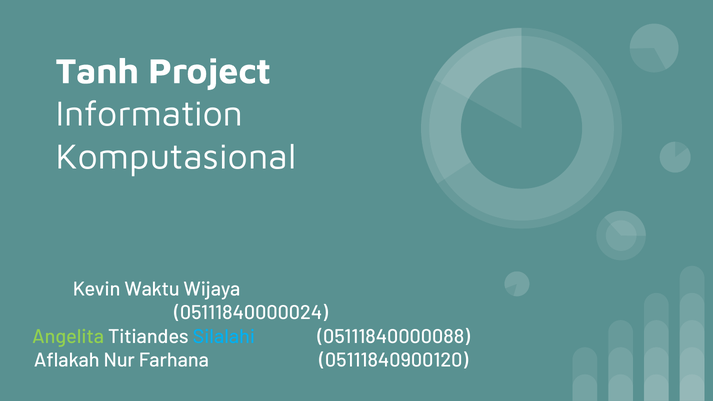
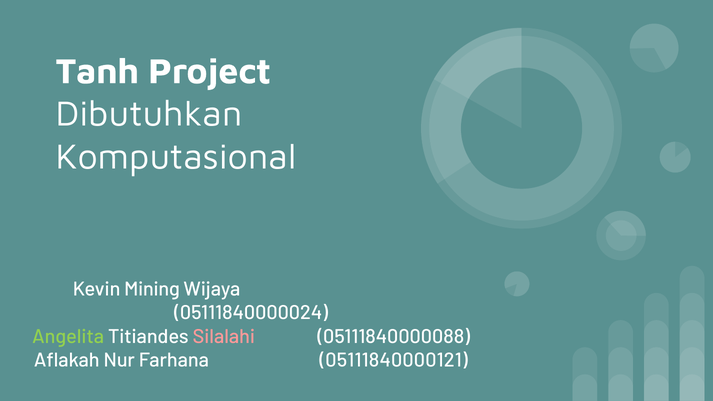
Information: Information -> Dibutuhkan
Waktu: Waktu -> Mining
Silalahi colour: light blue -> pink
05111840900120: 05111840900120 -> 05111840000121
